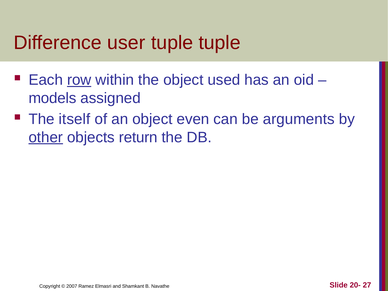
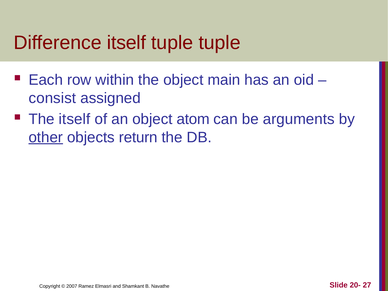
Difference user: user -> itself
row underline: present -> none
used: used -> main
models: models -> consist
even: even -> atom
